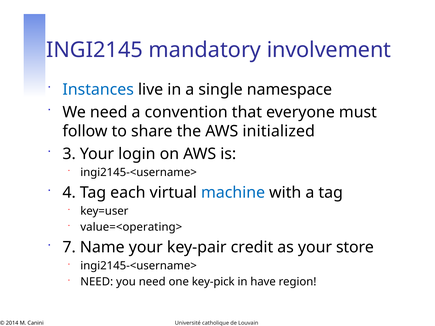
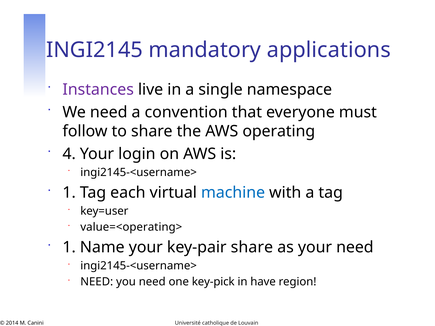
involvement: involvement -> applications
Instances colour: blue -> purple
initialized: initialized -> operating
3: 3 -> 4
4 at (69, 193): 4 -> 1
7 at (69, 248): 7 -> 1
key-pair credit: credit -> share
your store: store -> need
